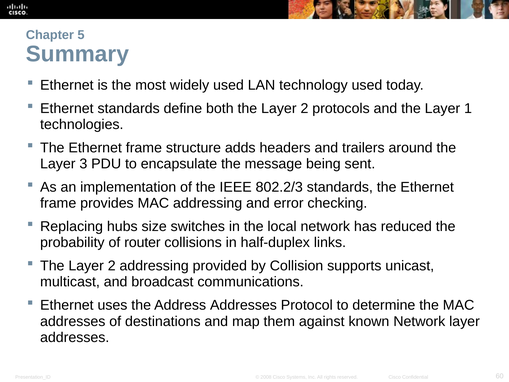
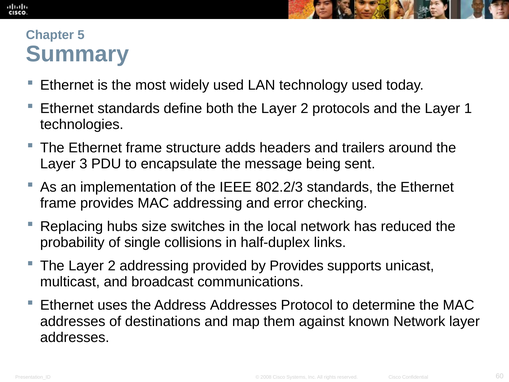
router: router -> single
by Collision: Collision -> Provides
